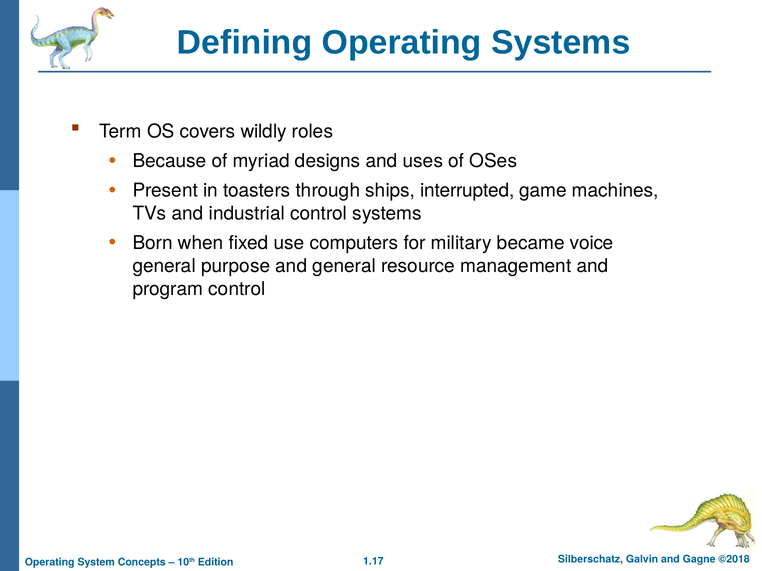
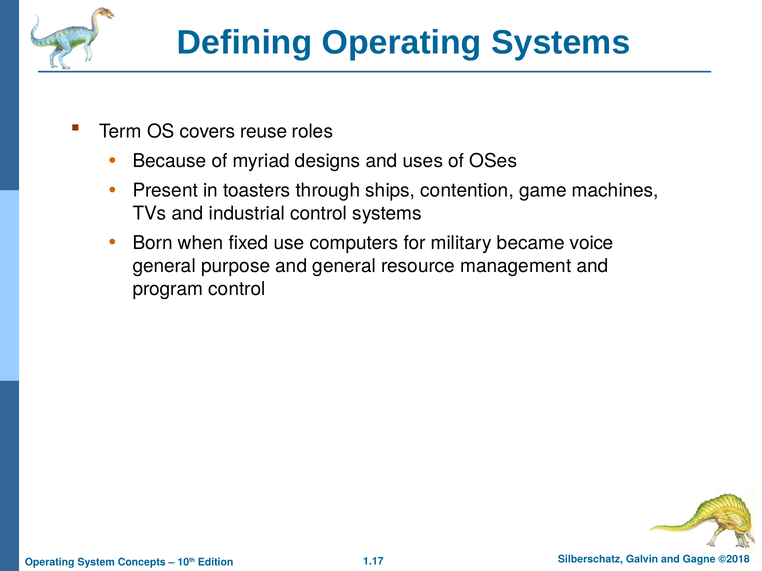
wildly: wildly -> reuse
interrupted: interrupted -> contention
